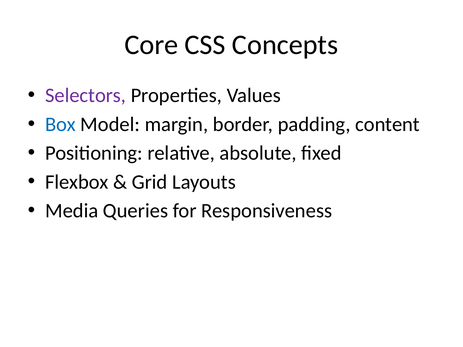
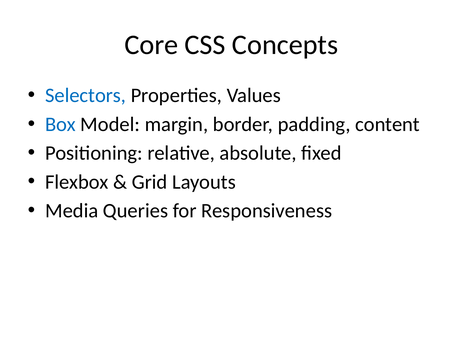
Selectors colour: purple -> blue
